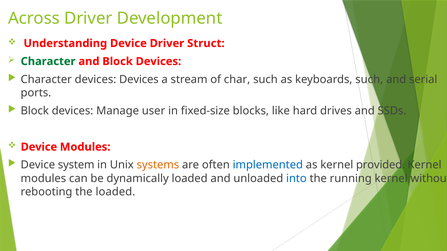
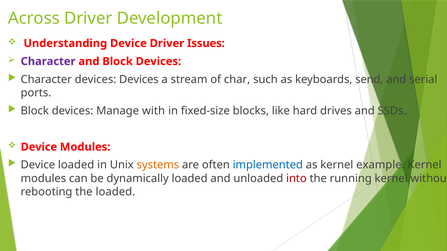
Struct: Struct -> Issues
Character at (48, 61) colour: green -> purple
keyboards such: such -> send
user: user -> with
Device system: system -> loaded
provided: provided -> example
into colour: blue -> red
